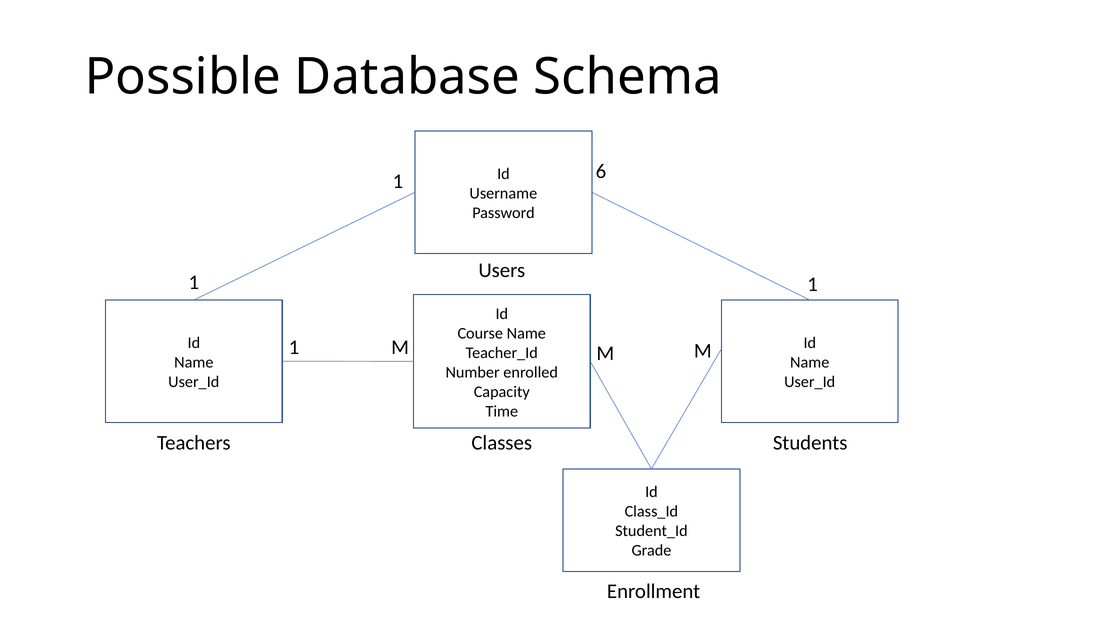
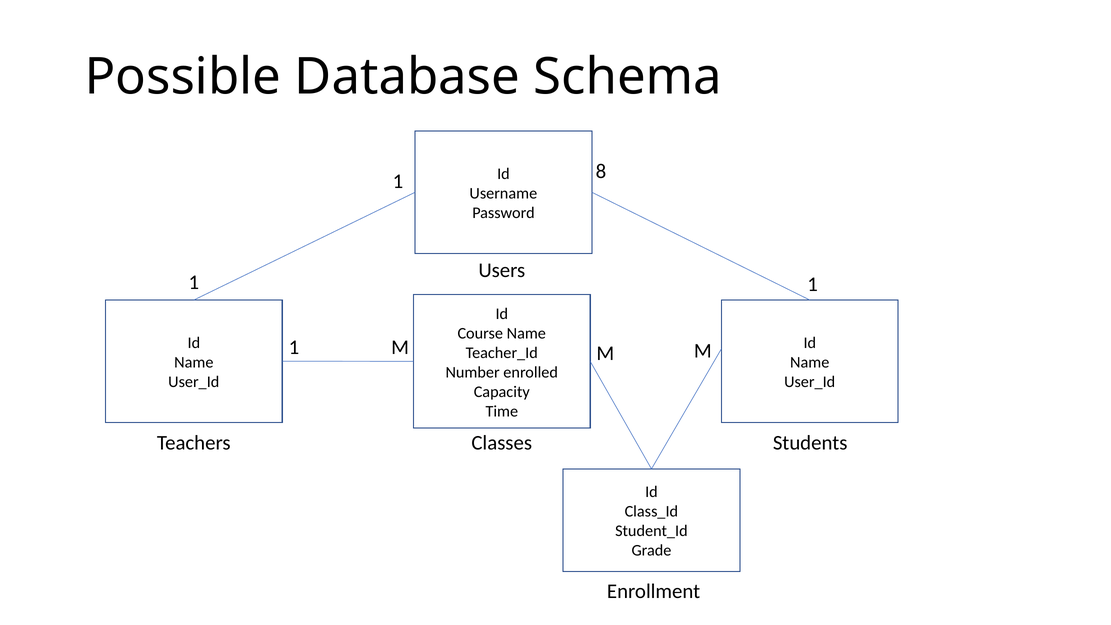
6: 6 -> 8
